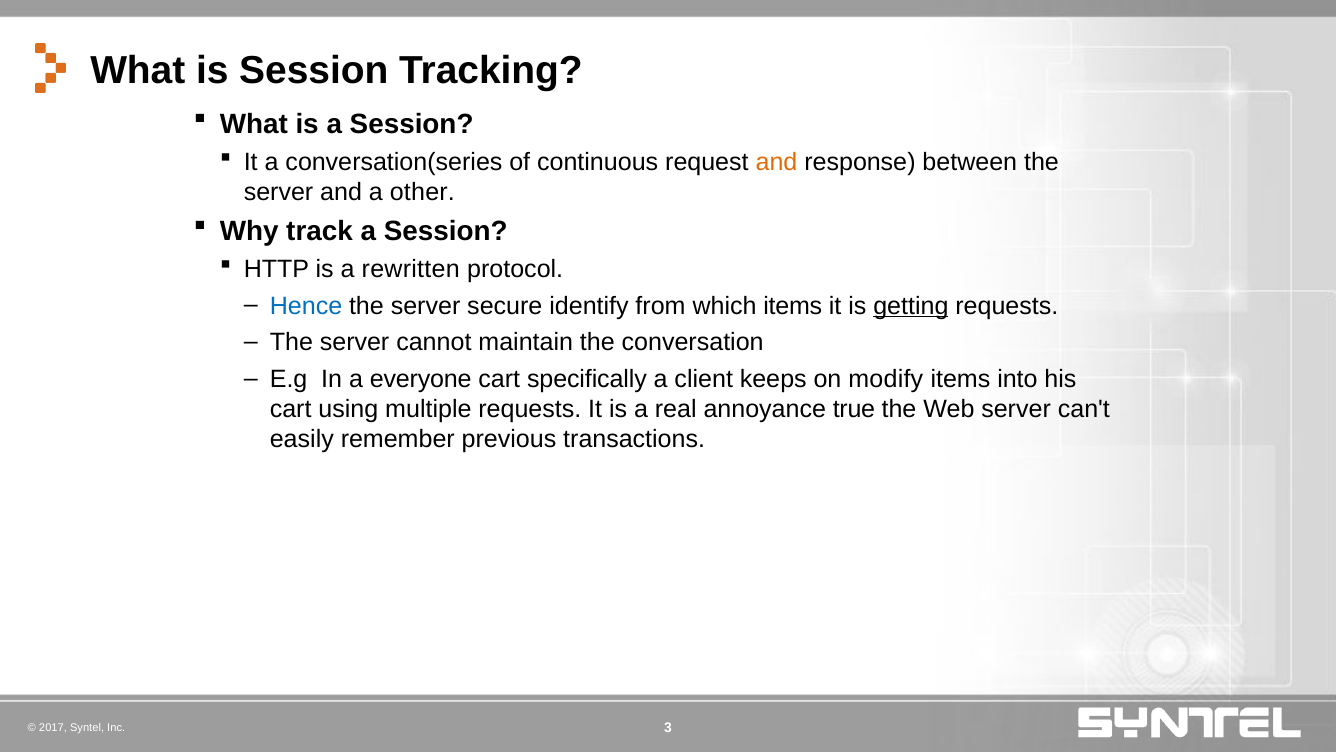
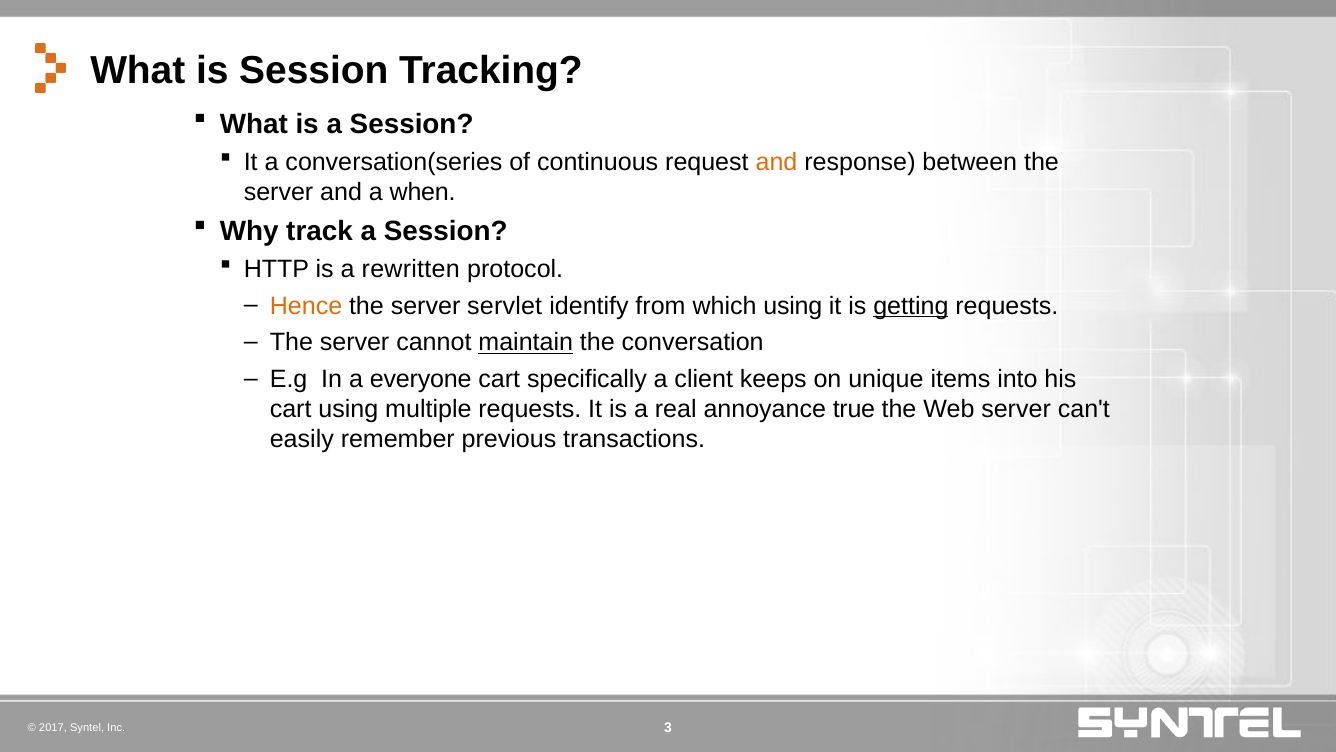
other: other -> when
Hence colour: blue -> orange
secure: secure -> servlet
which items: items -> using
maintain underline: none -> present
modify: modify -> unique
